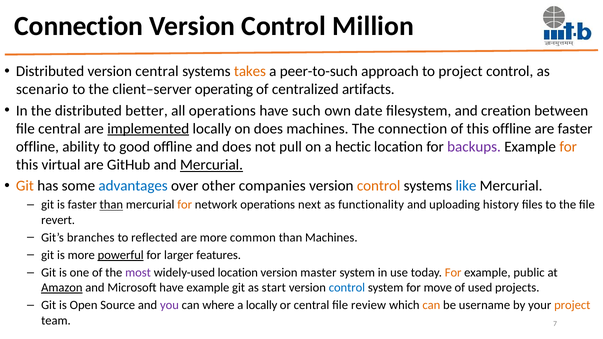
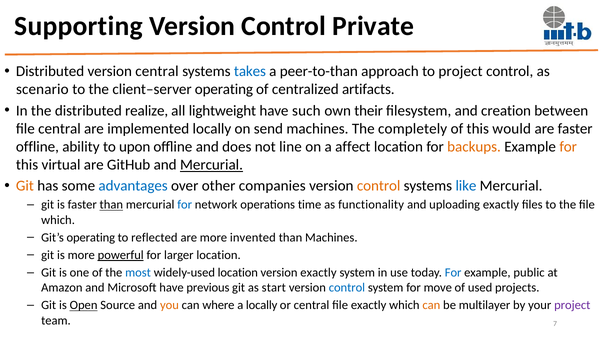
Connection at (79, 26): Connection -> Supporting
Million: Million -> Private
takes colour: orange -> blue
peer-to-such: peer-to-such -> peer-to-than
better: better -> realize
all operations: operations -> lightweight
date: date -> their
implemented underline: present -> none
on does: does -> send
The connection: connection -> completely
this offline: offline -> would
good: good -> upon
pull: pull -> line
hectic: hectic -> affect
backups colour: purple -> orange
for at (185, 205) colour: orange -> blue
next: next -> time
uploading history: history -> exactly
revert at (58, 220): revert -> which
Git’s branches: branches -> operating
common: common -> invented
larger features: features -> location
most colour: purple -> blue
version master: master -> exactly
For at (453, 273) colour: orange -> blue
Amazon underline: present -> none
have example: example -> previous
Open underline: none -> present
you colour: purple -> orange
file review: review -> exactly
username: username -> multilayer
project at (572, 305) colour: orange -> purple
